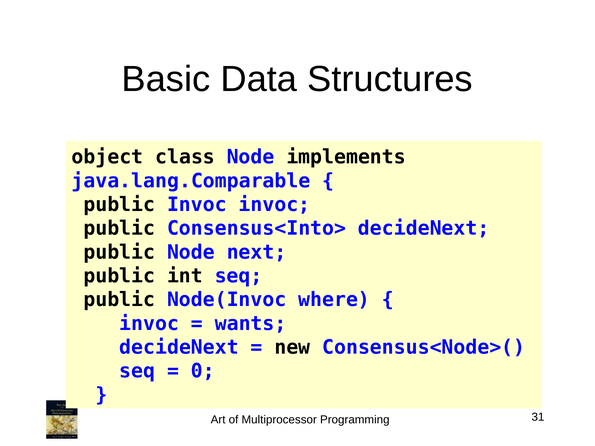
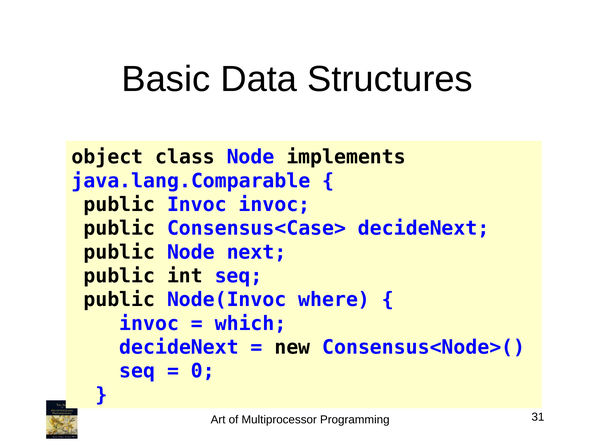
Consensus<Into>: Consensus<Into> -> Consensus<Case>
wants: wants -> which
